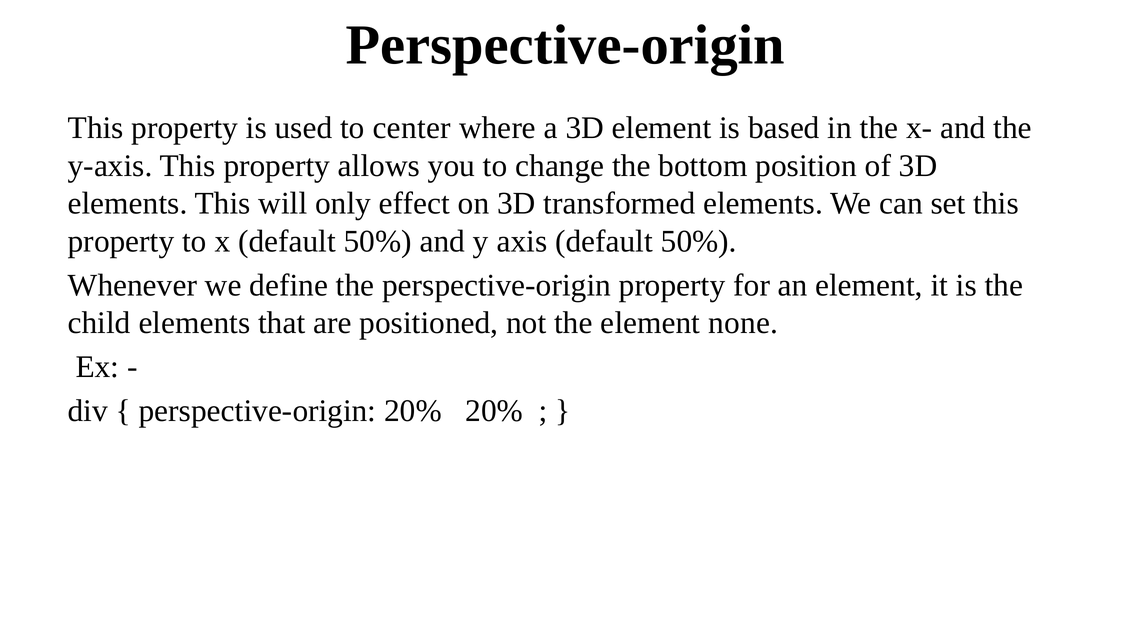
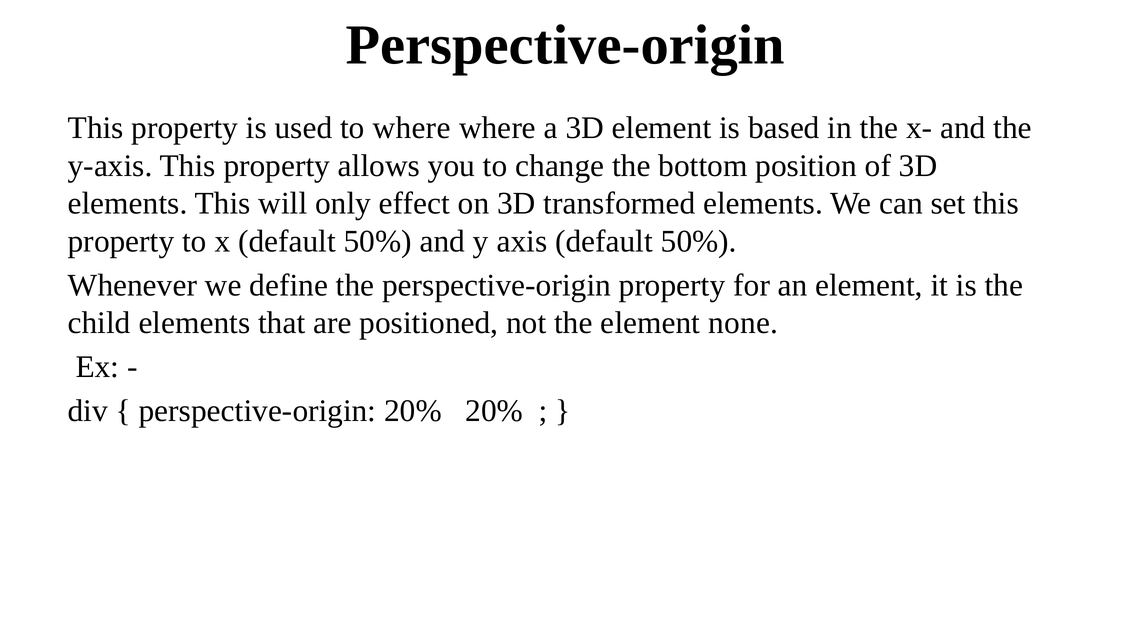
to center: center -> where
